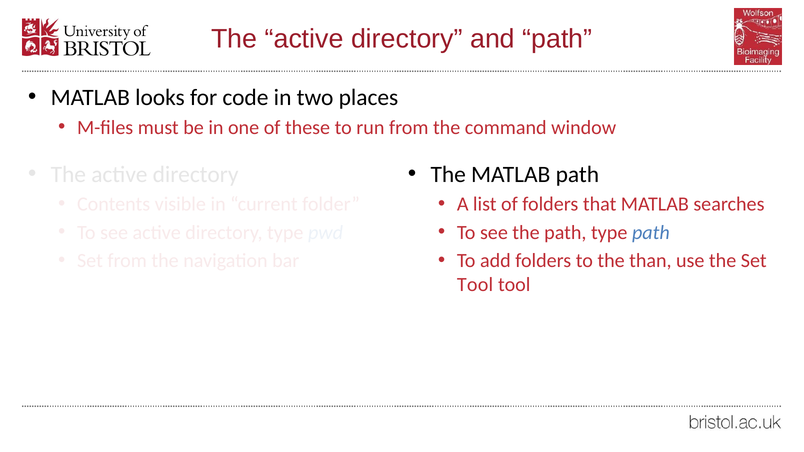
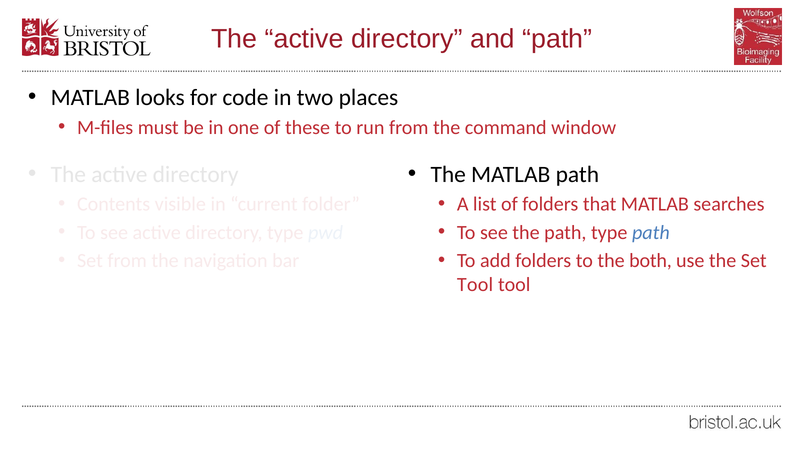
than: than -> both
